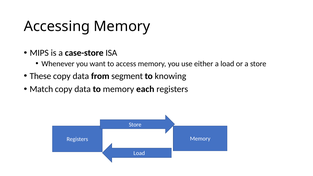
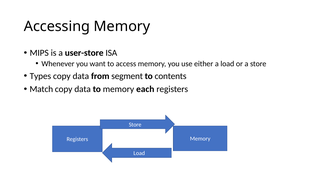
case-store: case-store -> user-store
These: These -> Types
knowing: knowing -> contents
